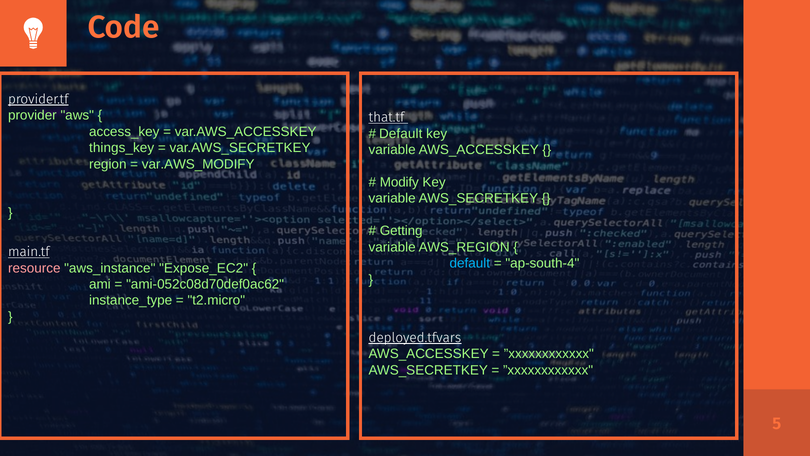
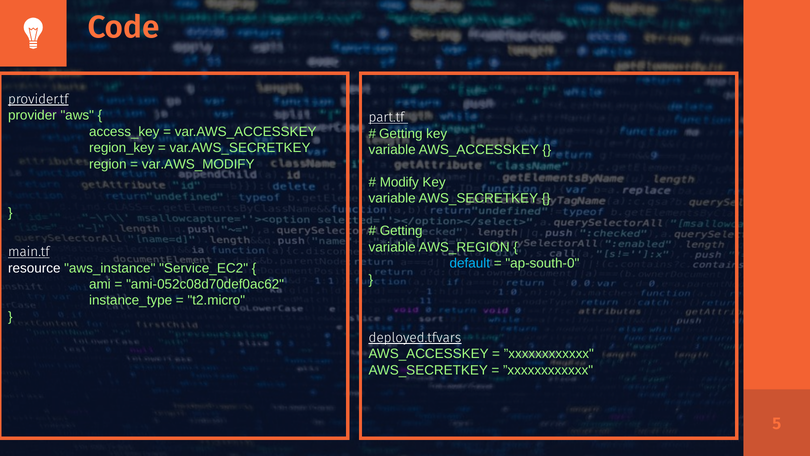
that.tf: that.tf -> part.tf
Default at (401, 134): Default -> Getting
things_key: things_key -> region_key
ap-south-4: ap-south-4 -> ap-south-0
resource colour: pink -> white
Expose_EC2: Expose_EC2 -> Service_EC2
